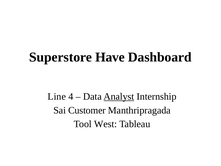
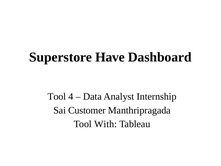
Line at (57, 96): Line -> Tool
Analyst underline: present -> none
West: West -> With
